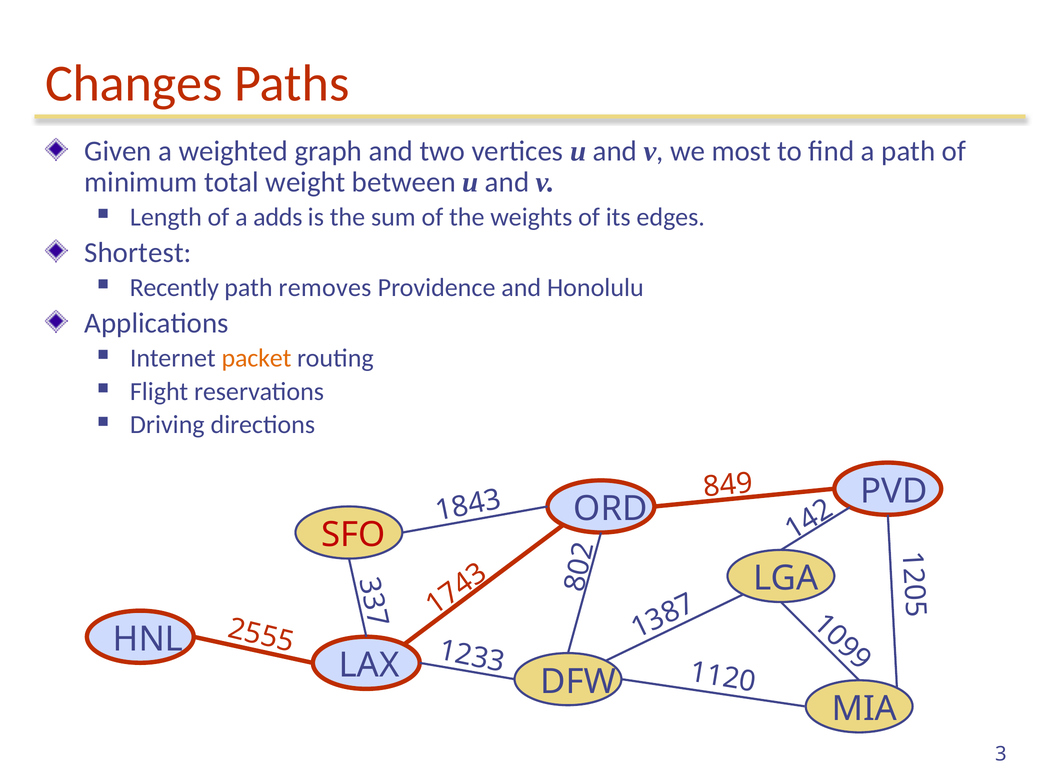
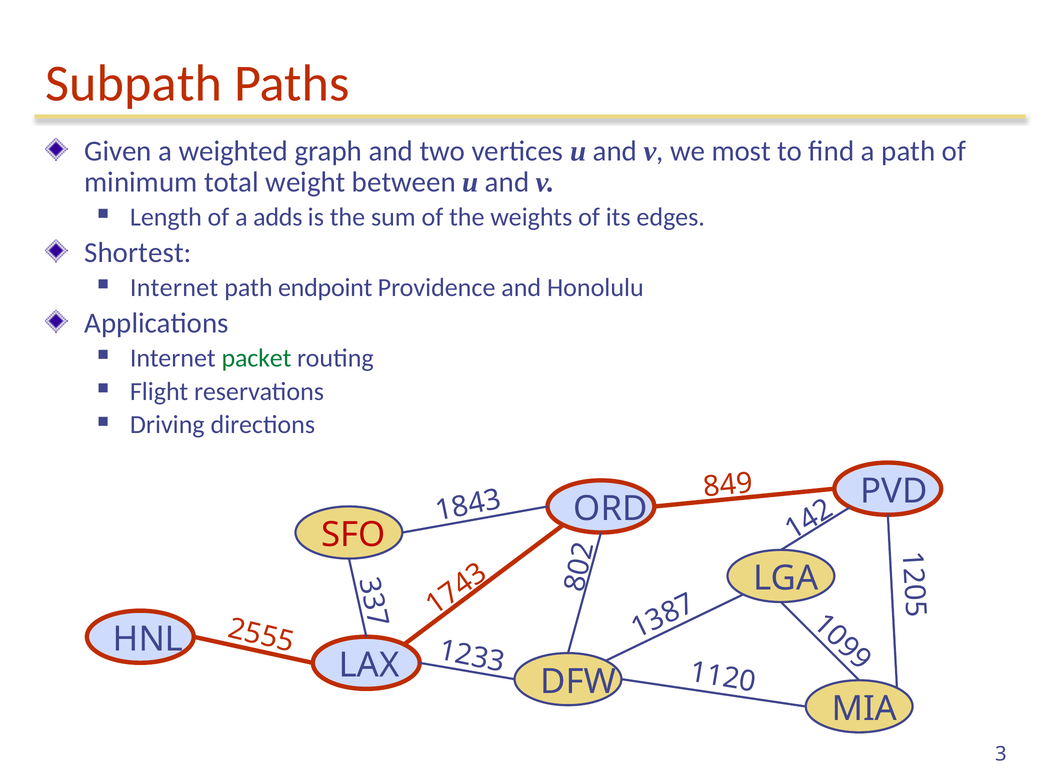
Changes: Changes -> Subpath
Recently at (174, 288): Recently -> Internet
removes: removes -> endpoint
packet colour: orange -> green
